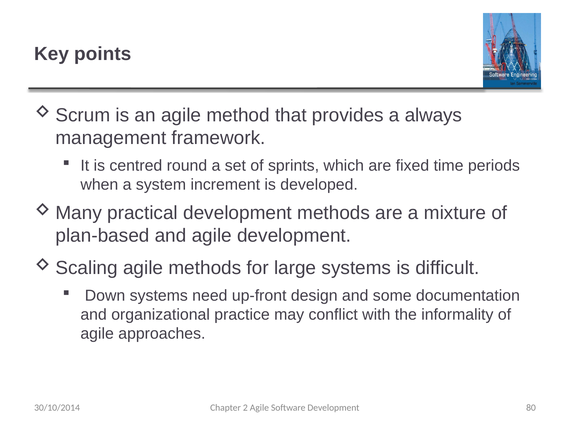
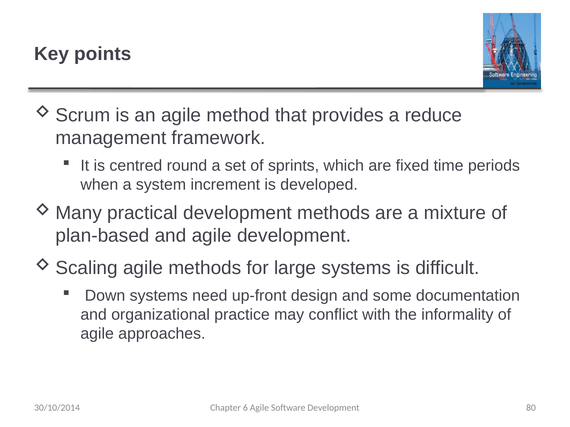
always: always -> reduce
2: 2 -> 6
